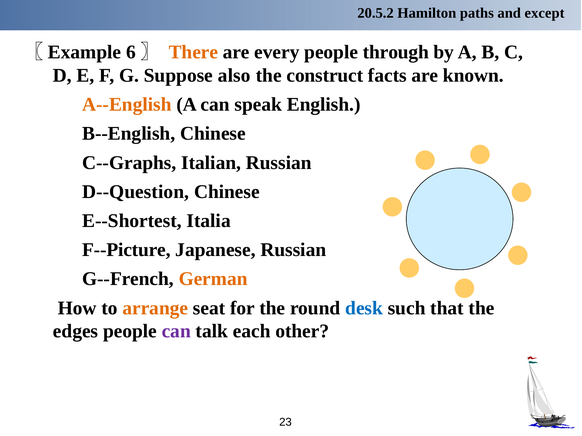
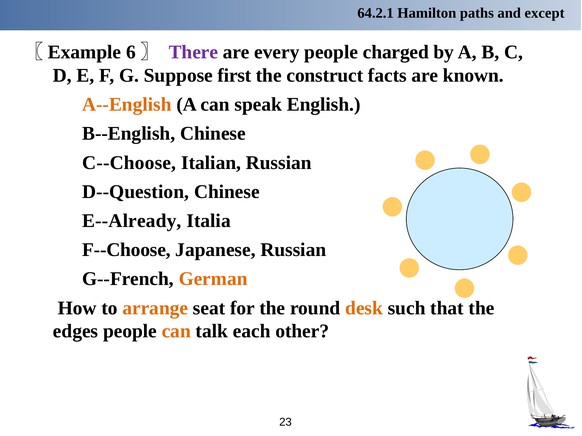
20.5.2: 20.5.2 -> 64.2.1
There colour: orange -> purple
through: through -> charged
also: also -> first
C--Graphs: C--Graphs -> C--Choose
E--Shortest: E--Shortest -> E--Already
F--Picture: F--Picture -> F--Choose
desk colour: blue -> orange
can at (176, 332) colour: purple -> orange
